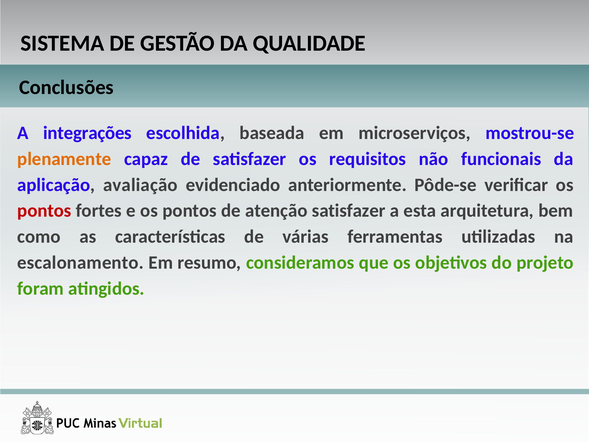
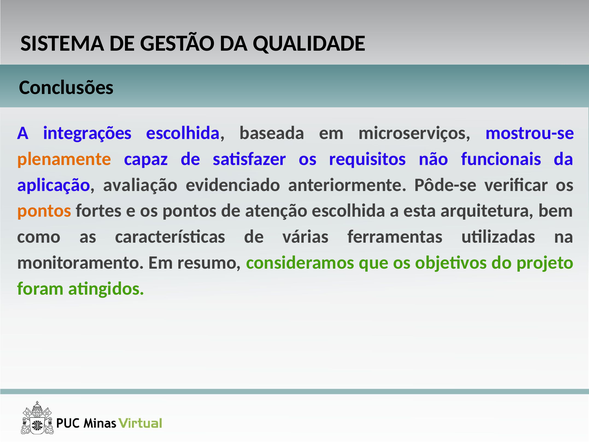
pontos at (44, 211) colour: red -> orange
atenção satisfazer: satisfazer -> escolhida
escalonamento: escalonamento -> monitoramento
